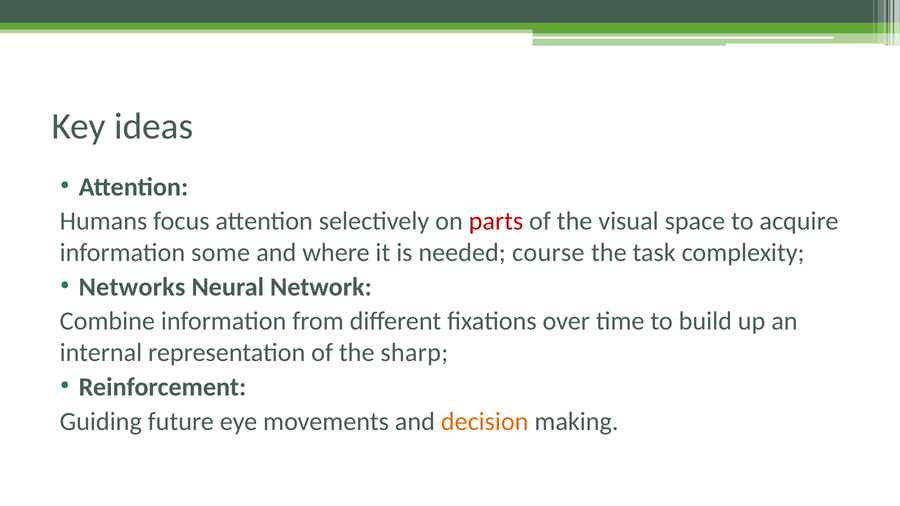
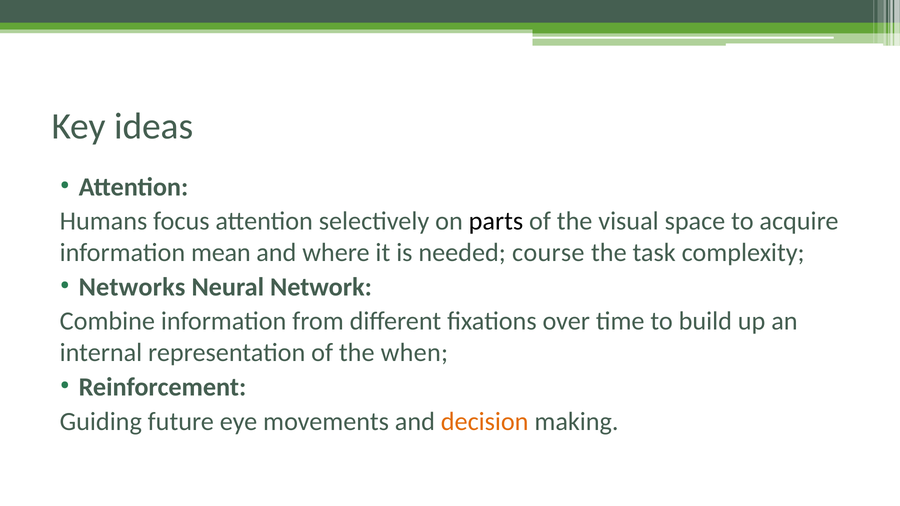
parts colour: red -> black
some: some -> mean
sharp: sharp -> when
